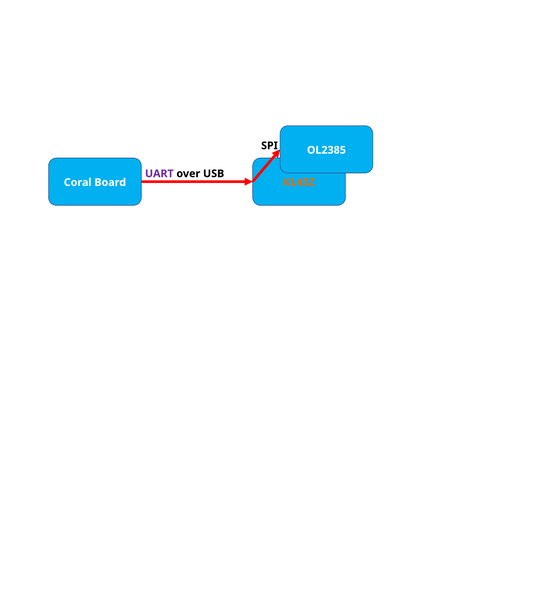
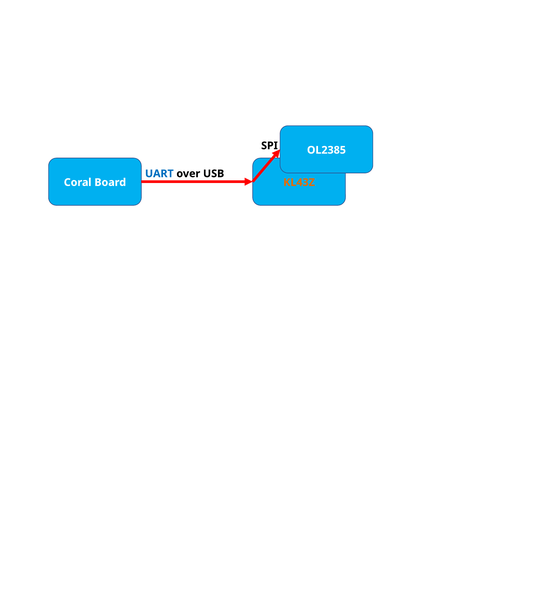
UART colour: purple -> blue
